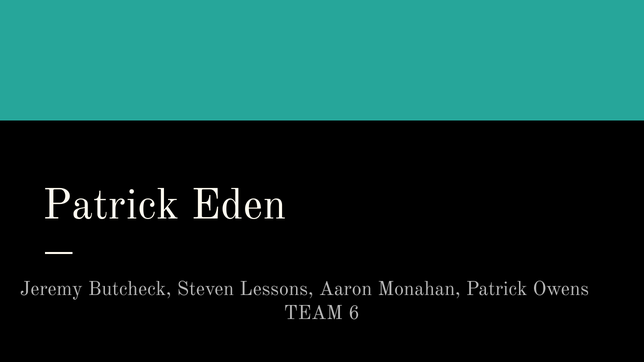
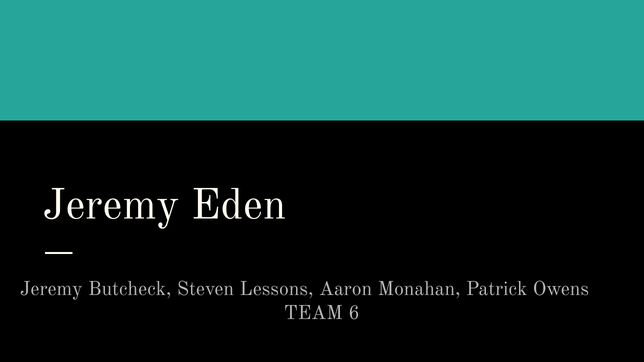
Patrick at (111, 205): Patrick -> Jeremy
